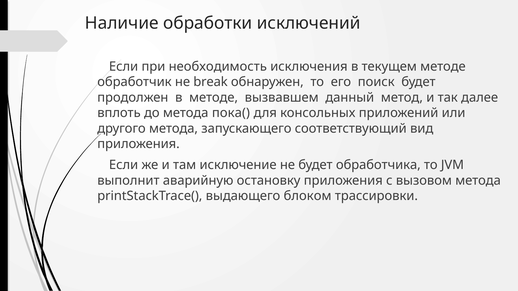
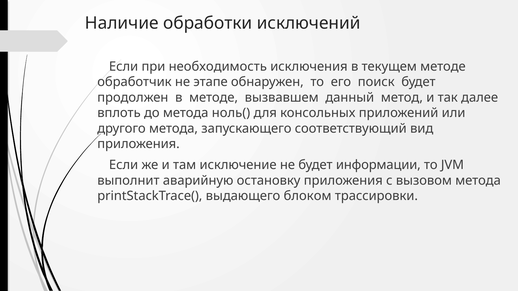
break: break -> этапе
пока(: пока( -> ноль(
обработчика: обработчика -> информации
